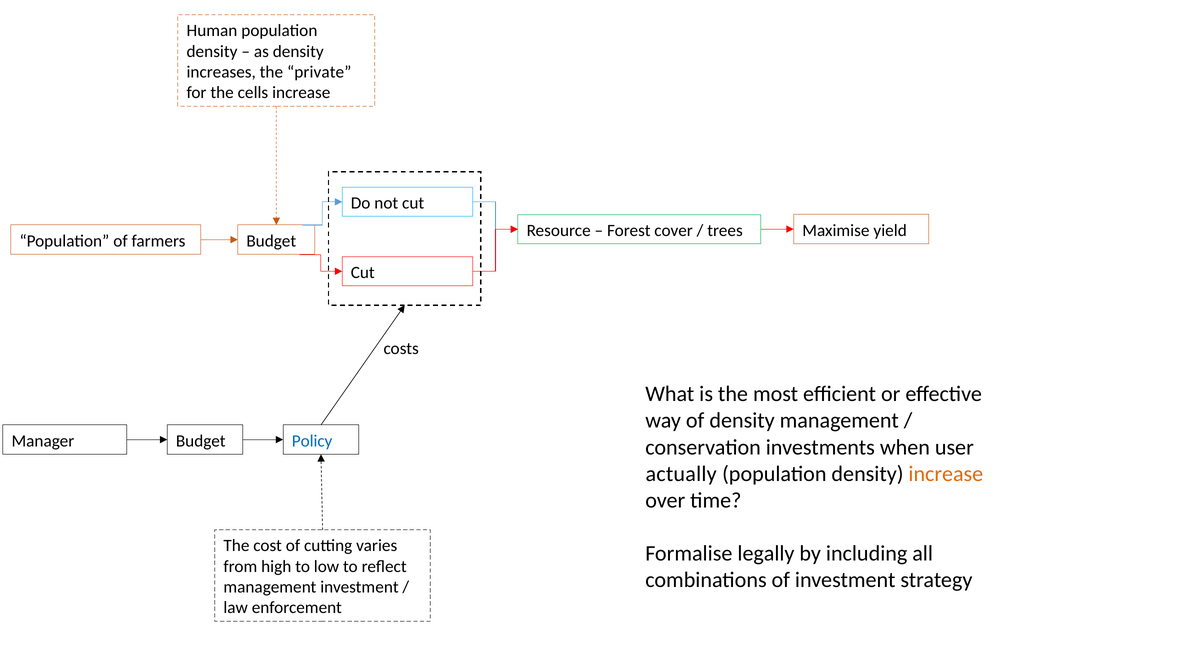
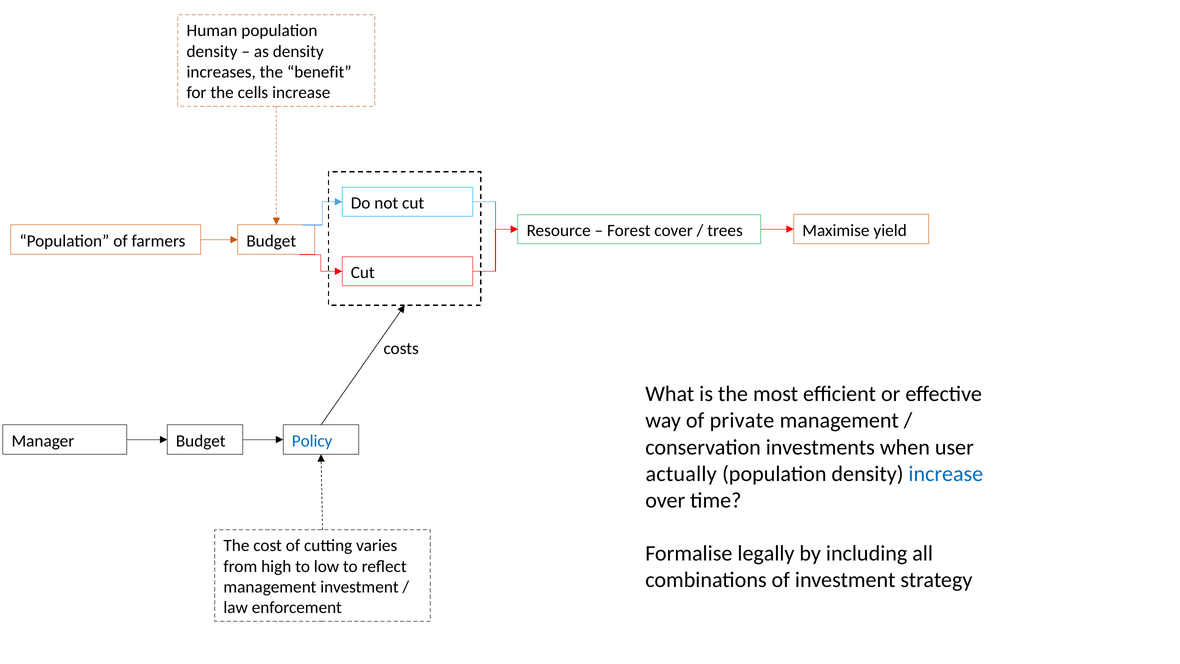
private: private -> benefit
of density: density -> private
increase at (946, 474) colour: orange -> blue
